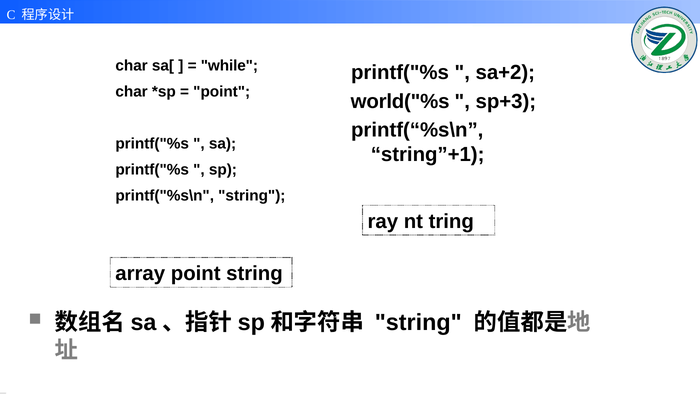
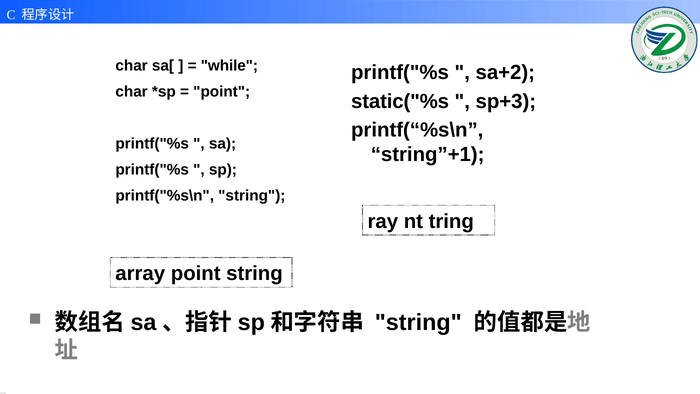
world("%s: world("%s -> static("%s
